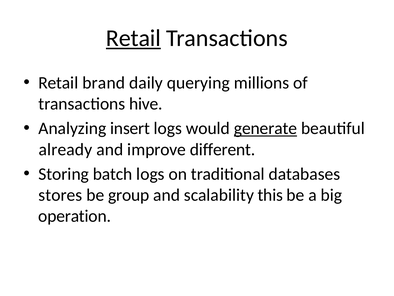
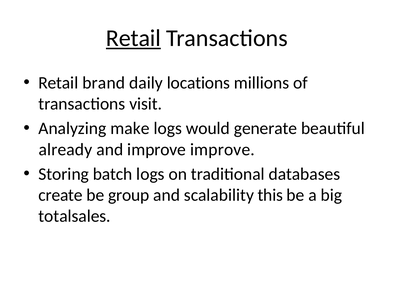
querying: querying -> locations
hive: hive -> visit
insert: insert -> make
generate underline: present -> none
improve different: different -> improve
stores: stores -> create
operation: operation -> totalsales
